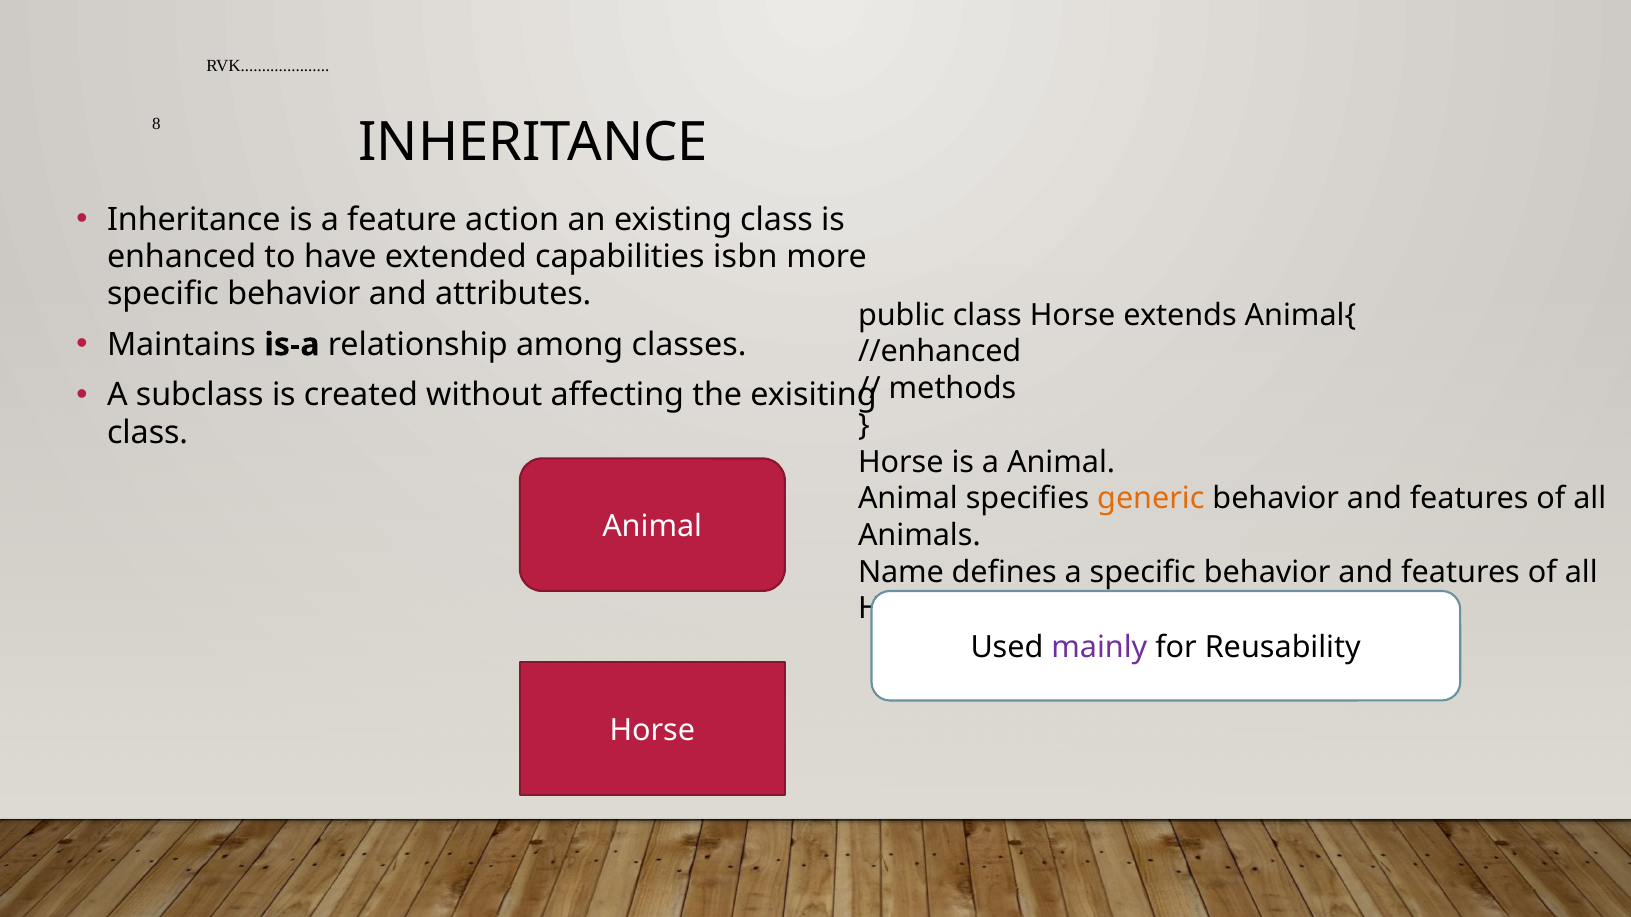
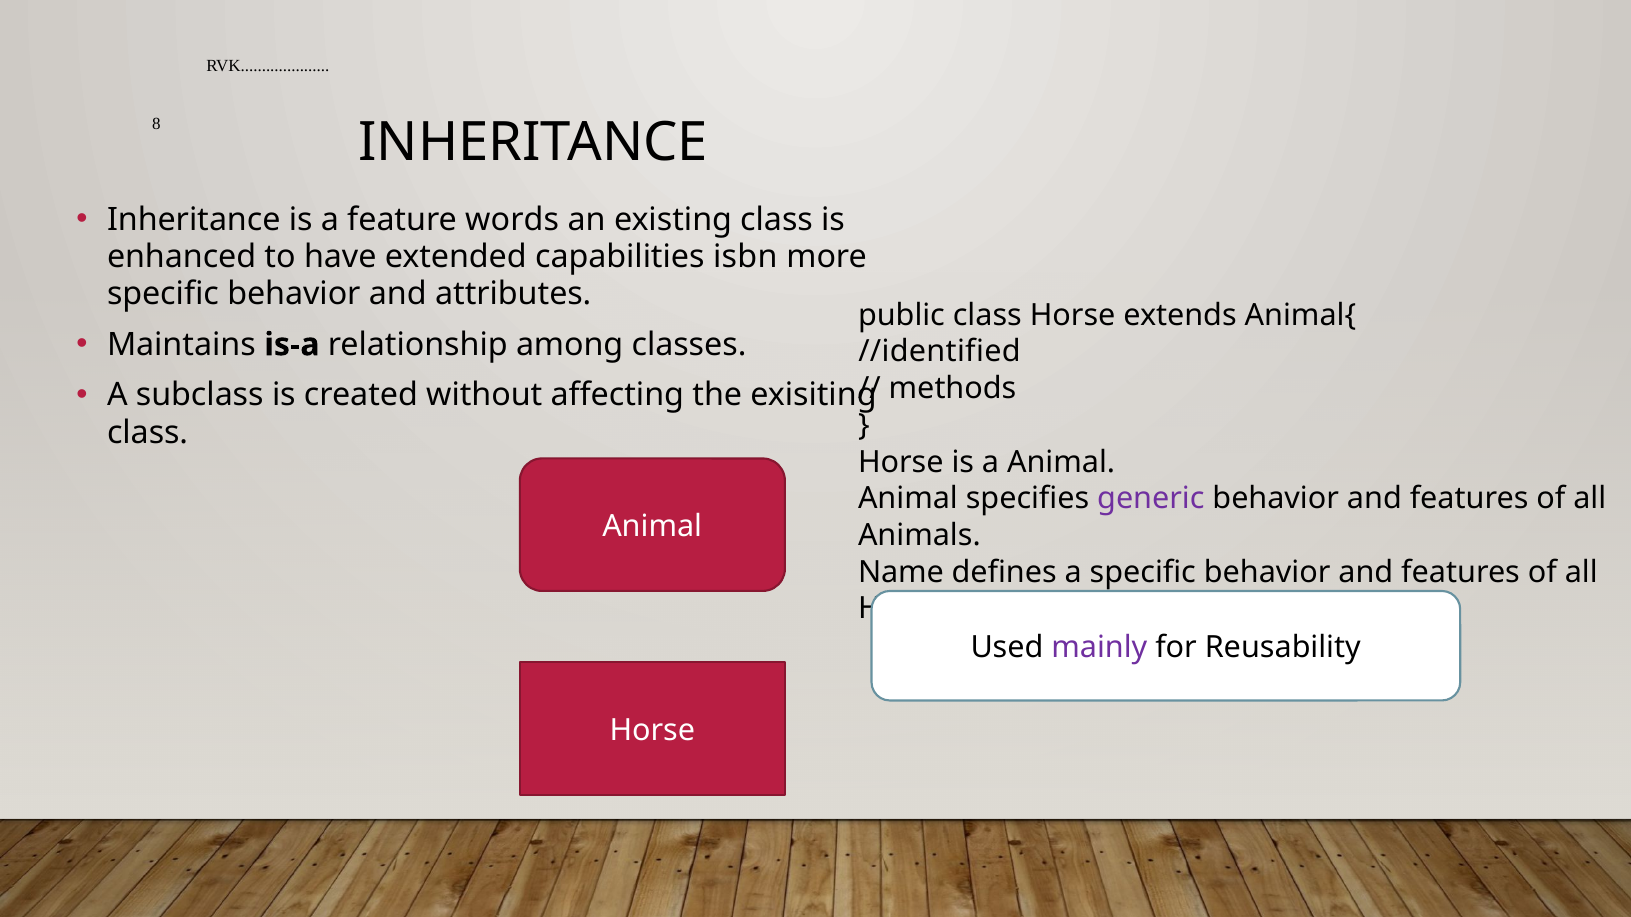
action: action -> words
//enhanced: //enhanced -> //identified
generic colour: orange -> purple
